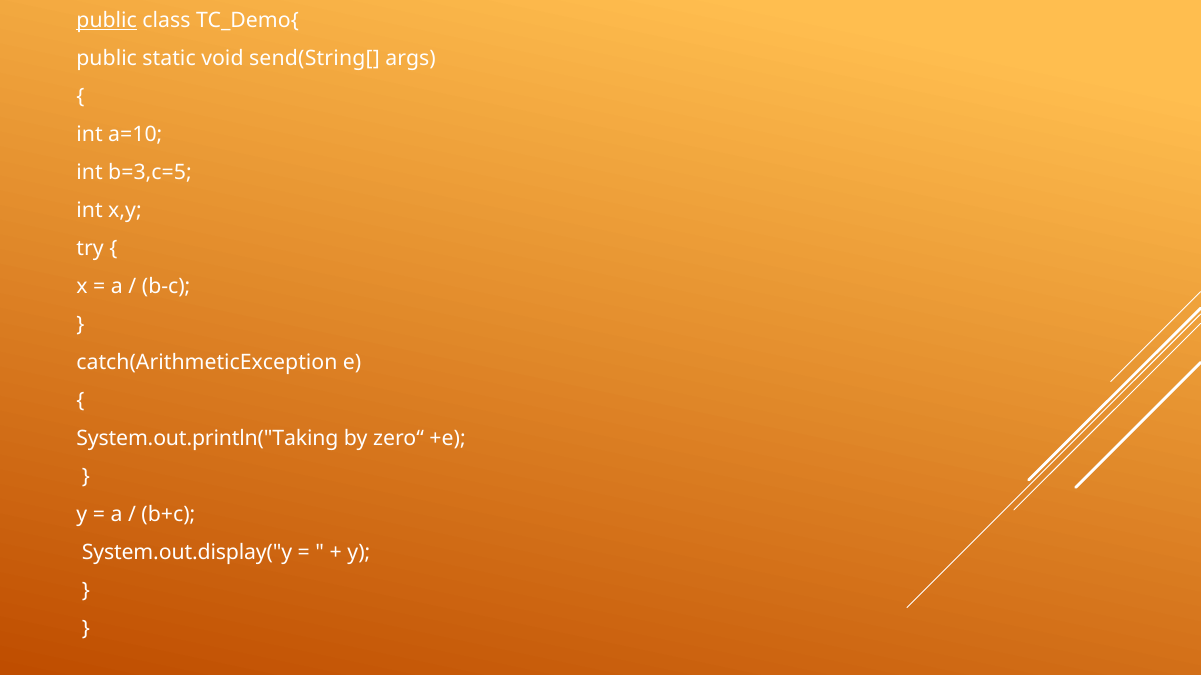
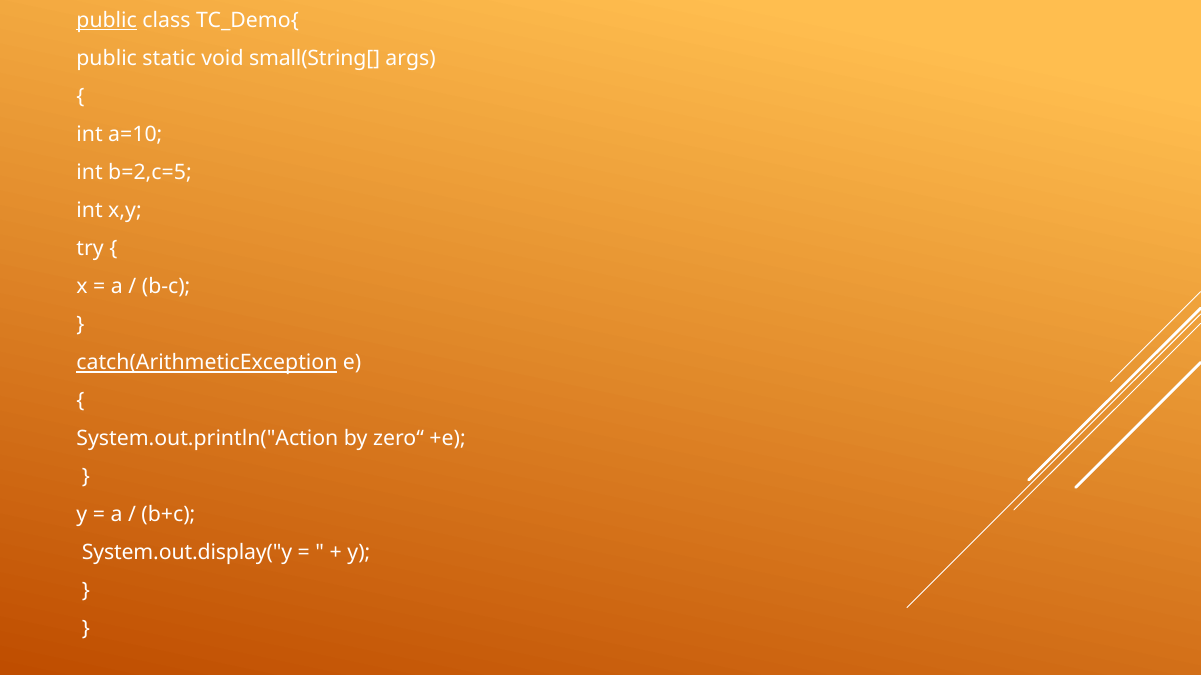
send(String[: send(String[ -> small(String[
b=3,c=5: b=3,c=5 -> b=2,c=5
catch(ArithmeticException underline: none -> present
System.out.println("Taking: System.out.println("Taking -> System.out.println("Action
